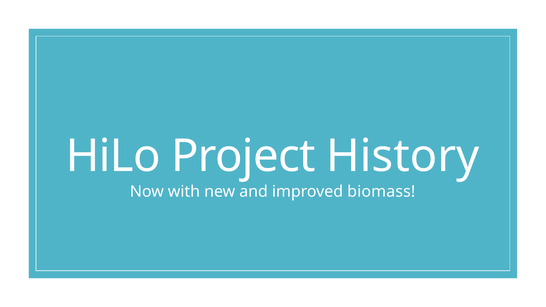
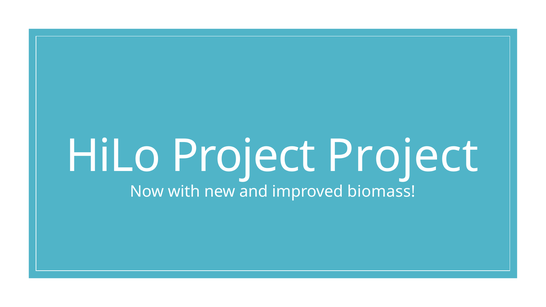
Project History: History -> Project
